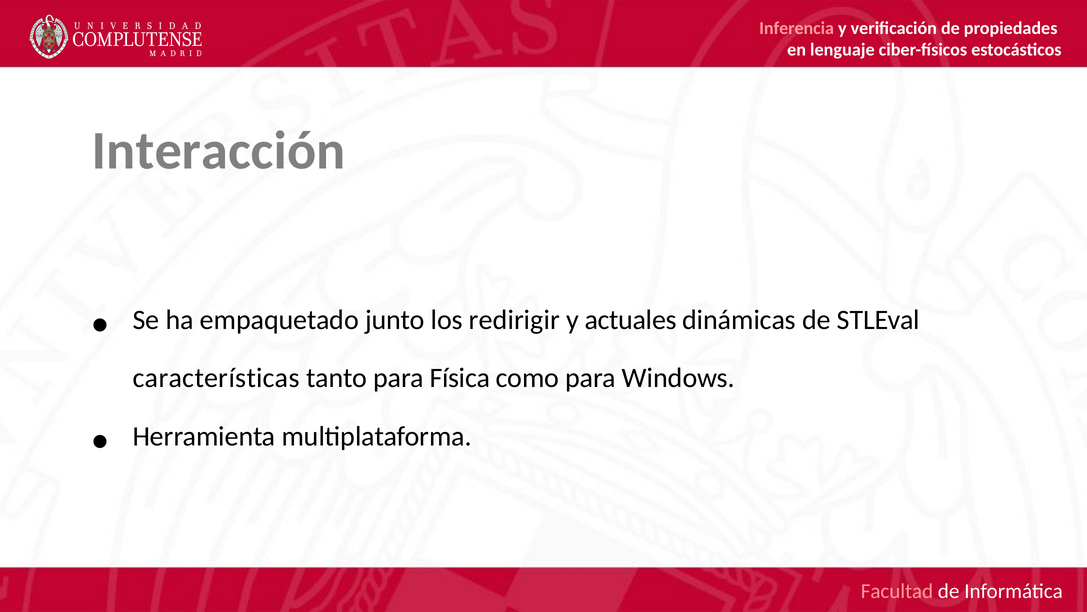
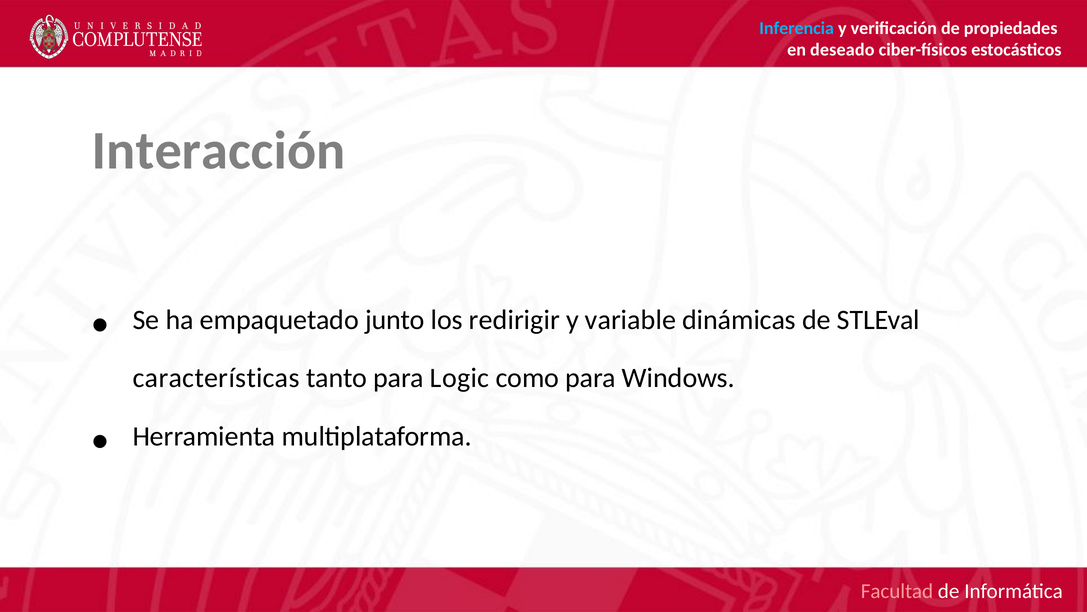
Inferencia colour: pink -> light blue
lenguaje: lenguaje -> deseado
actuales: actuales -> variable
Física: Física -> Logic
